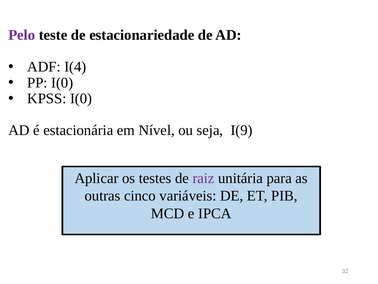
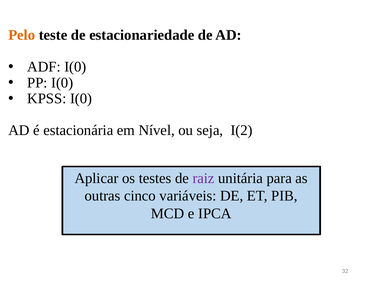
Pelo colour: purple -> orange
ADF I(4: I(4 -> I(0
I(9: I(9 -> I(2
